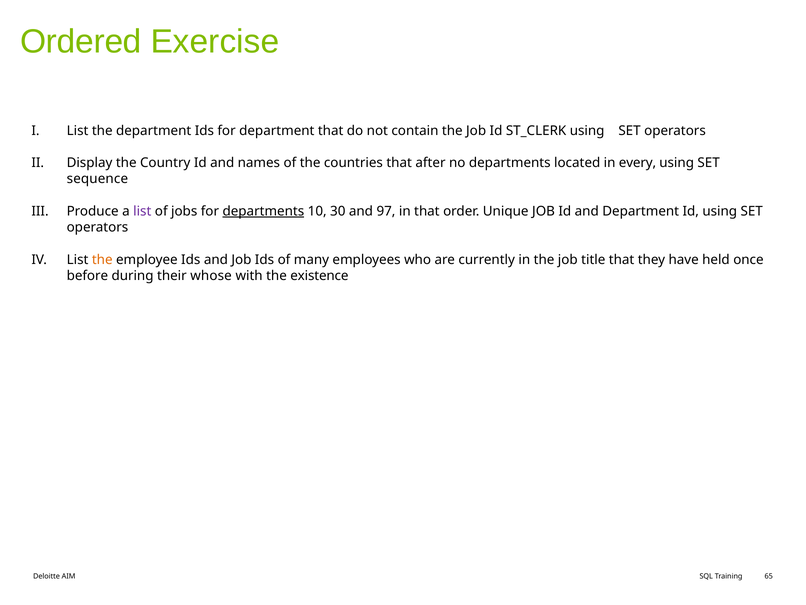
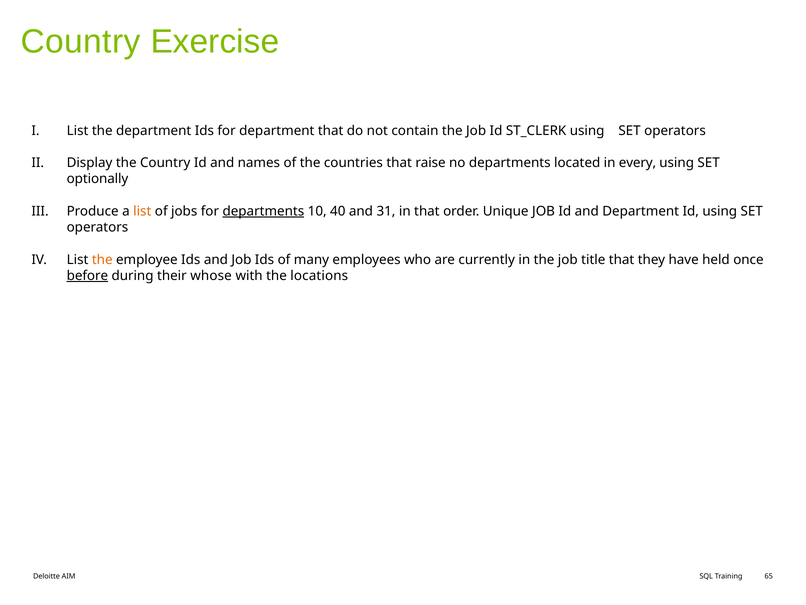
Ordered at (81, 42): Ordered -> Country
after: after -> raise
sequence: sequence -> optionally
list at (142, 211) colour: purple -> orange
30: 30 -> 40
97: 97 -> 31
before underline: none -> present
existence: existence -> locations
